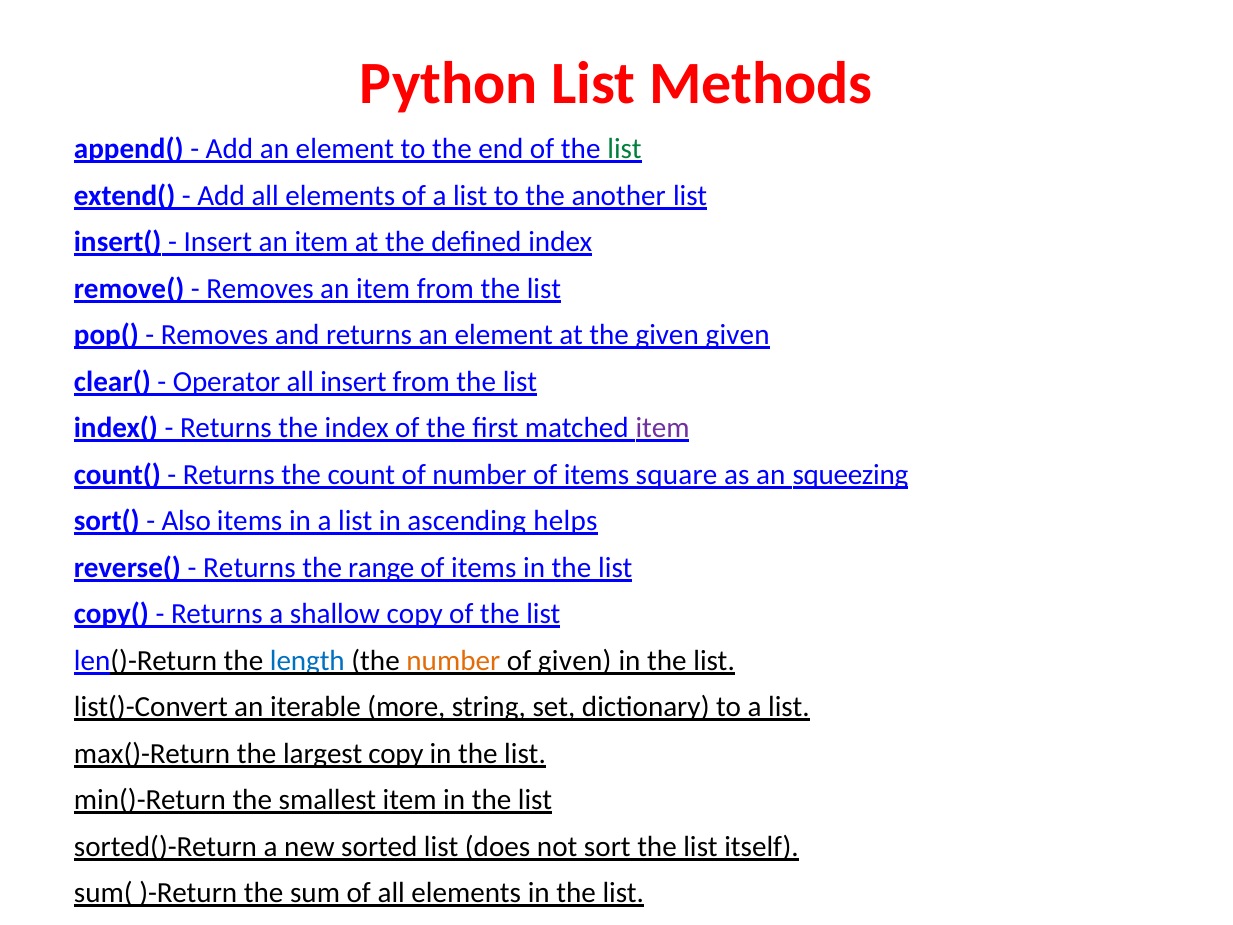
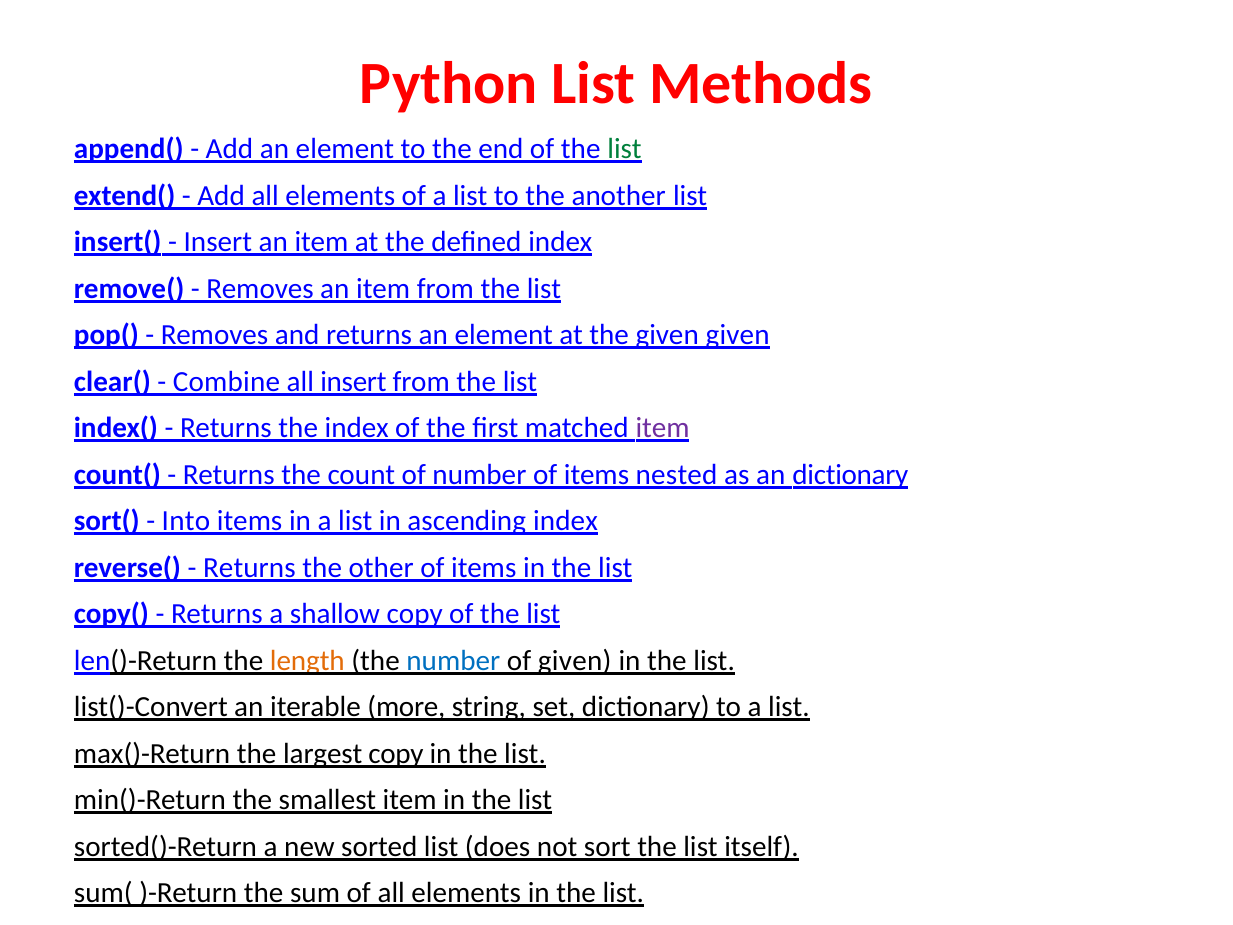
Operator: Operator -> Combine
square: square -> nested
an squeezing: squeezing -> dictionary
Also: Also -> Into
ascending helps: helps -> index
range: range -> other
length colour: blue -> orange
number at (453, 661) colour: orange -> blue
